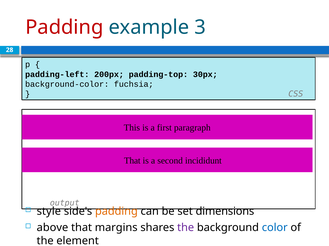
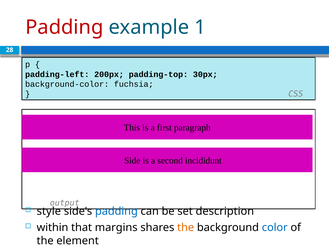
3: 3 -> 1
That at (132, 161): That -> Side
padding at (116, 212) colour: orange -> blue
dimensions: dimensions -> description
above: above -> within
the at (186, 228) colour: purple -> orange
